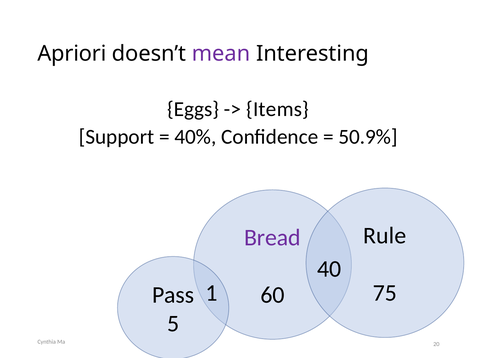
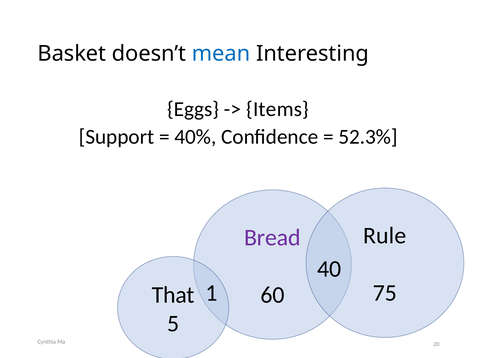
Apriori: Apriori -> Basket
mean colour: purple -> blue
50.9%: 50.9% -> 52.3%
Pass: Pass -> That
